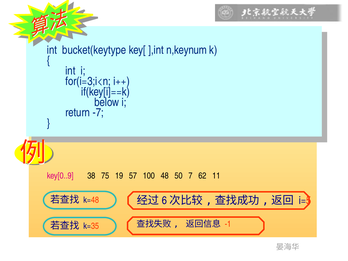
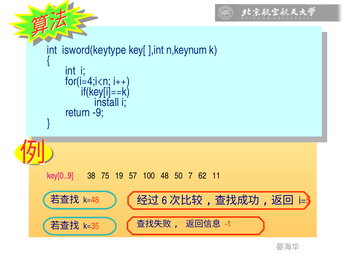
bucket(keytype: bucket(keytype -> isword(keytype
for(i=3;i<n: for(i=3;i<n -> for(i=4;i<n
below: below -> install
-7: -7 -> -9
